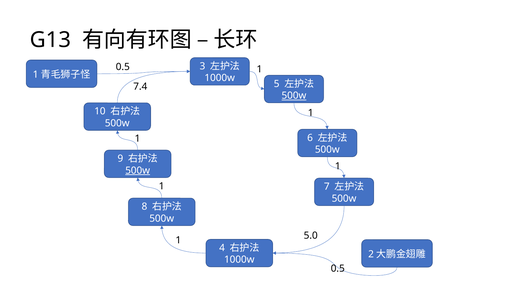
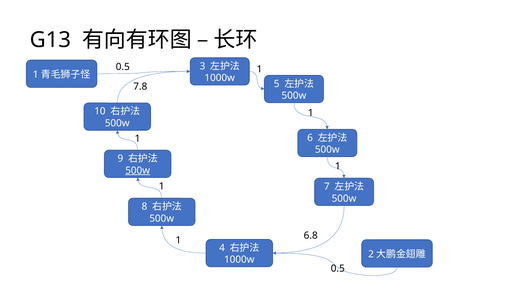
7.4: 7.4 -> 7.8
500w at (294, 96) underline: present -> none
5.0: 5.0 -> 6.8
